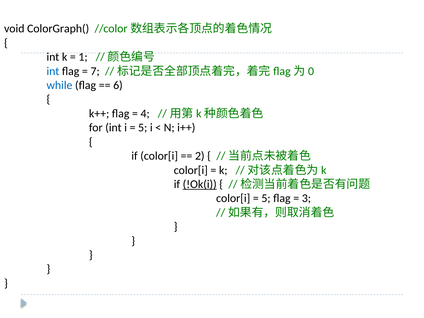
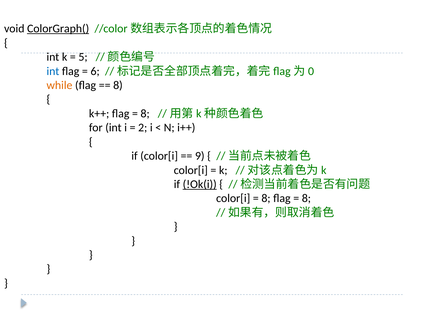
ColorGraph( underline: none -> present
1: 1 -> 5
7: 7 -> 6
while colour: blue -> orange
6 at (118, 85): 6 -> 8
4 at (145, 114): 4 -> 8
5 at (143, 128): 5 -> 2
2: 2 -> 9
5 at (266, 198): 5 -> 8
3 at (306, 198): 3 -> 8
